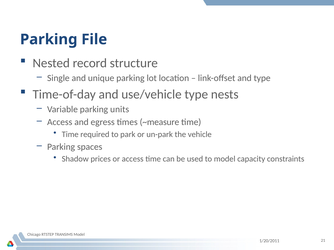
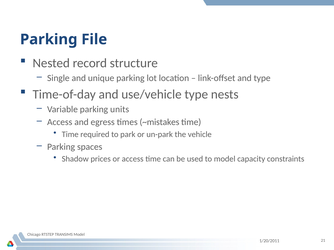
~measure: ~measure -> ~mistakes
